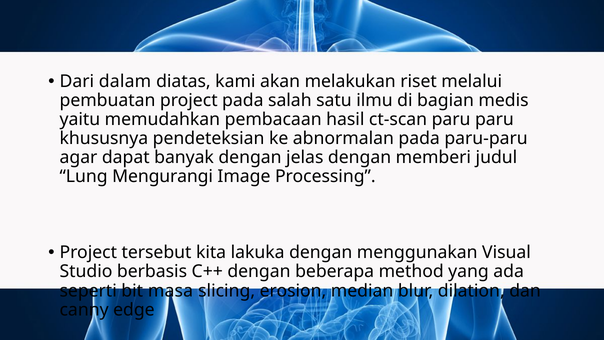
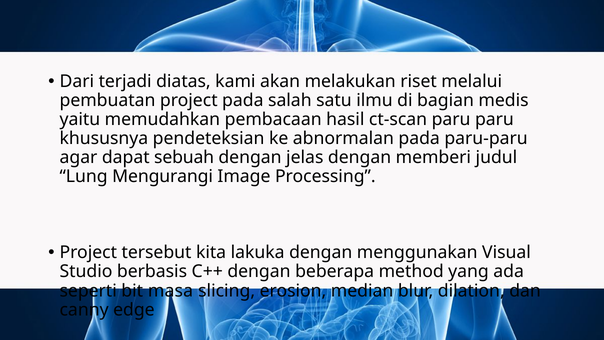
dalam: dalam -> terjadi
banyak: banyak -> sebuah
